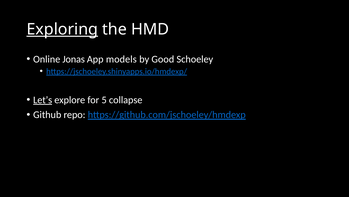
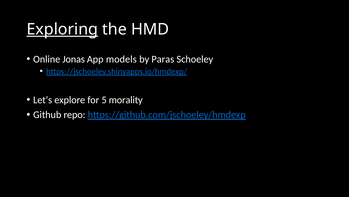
Good: Good -> Paras
Let’s underline: present -> none
collapse: collapse -> morality
